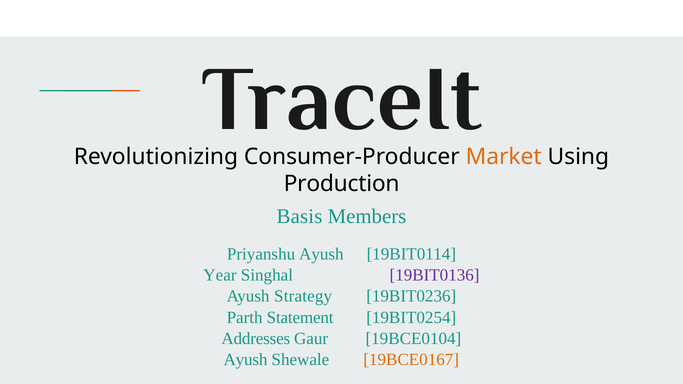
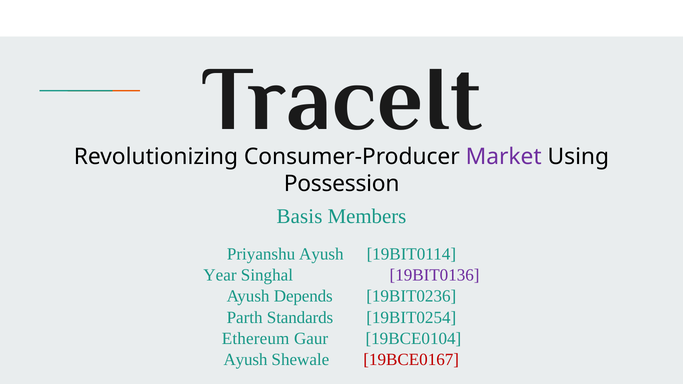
Market colour: orange -> purple
Production: Production -> Possession
Strategy: Strategy -> Depends
Statement: Statement -> Standards
Addresses: Addresses -> Ethereum
19BCE0167 colour: orange -> red
